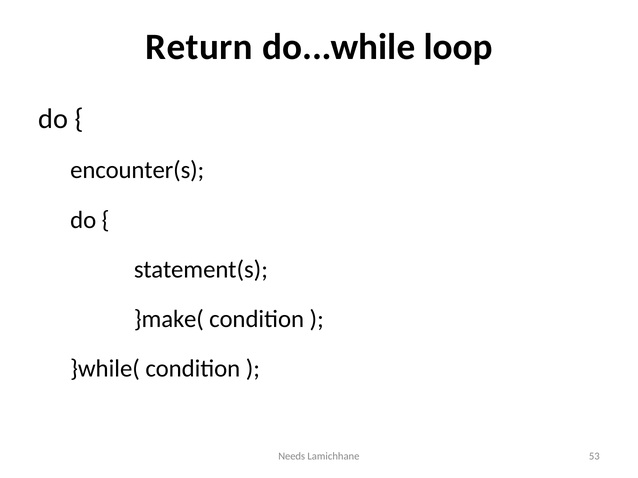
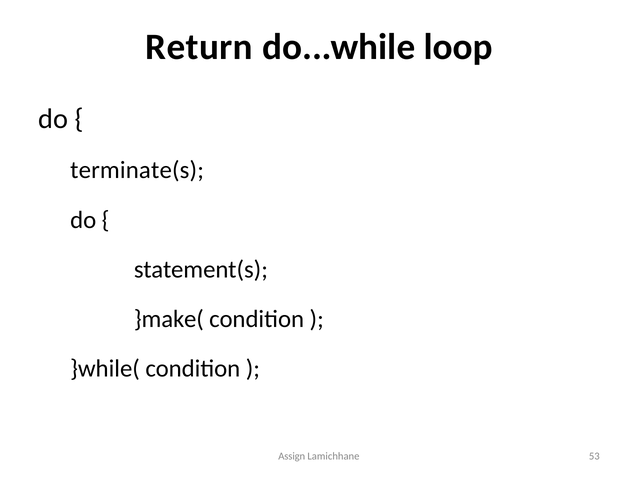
encounter(s: encounter(s -> terminate(s
Needs: Needs -> Assign
